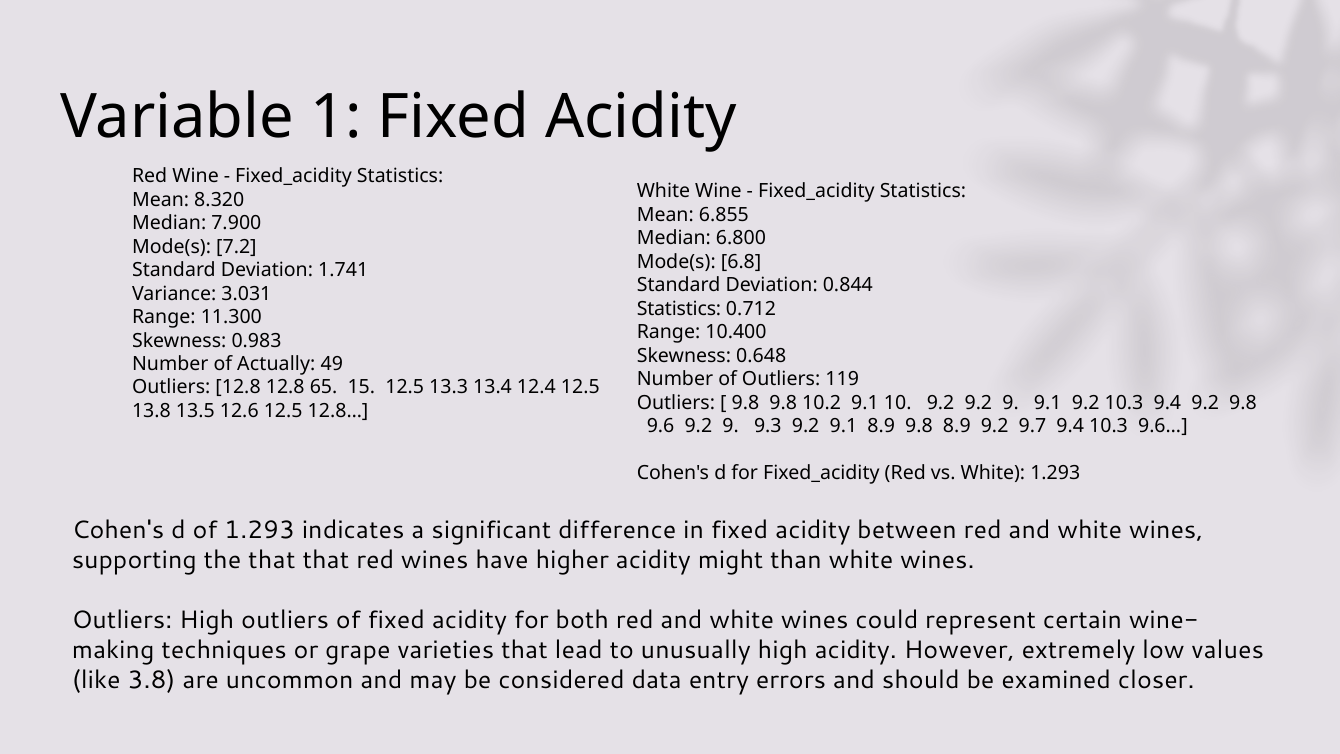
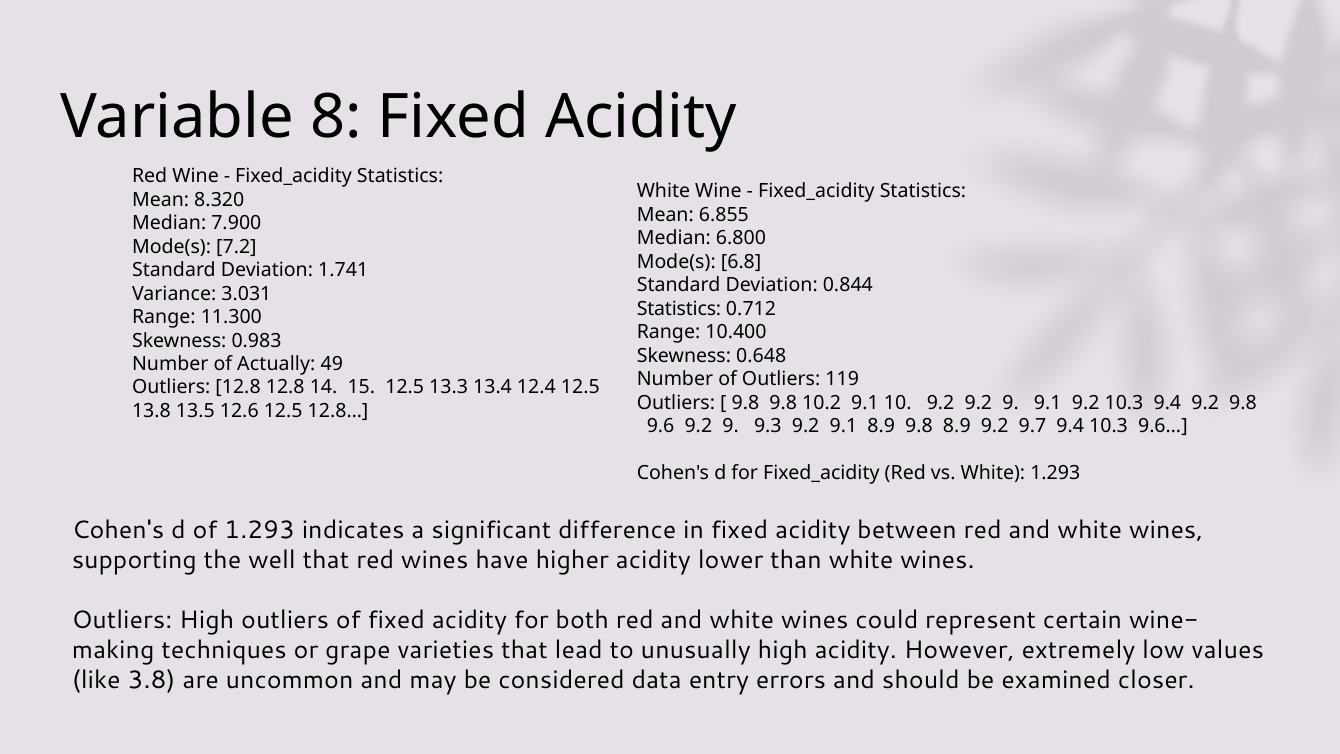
1: 1 -> 8
65: 65 -> 14
the that: that -> well
might: might -> lower
